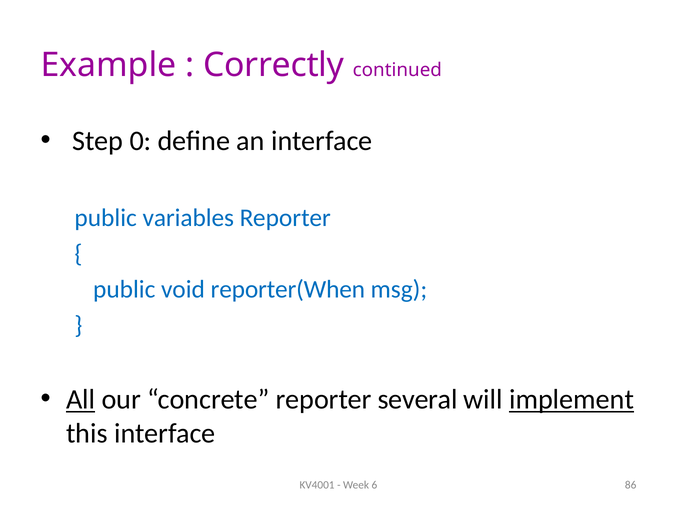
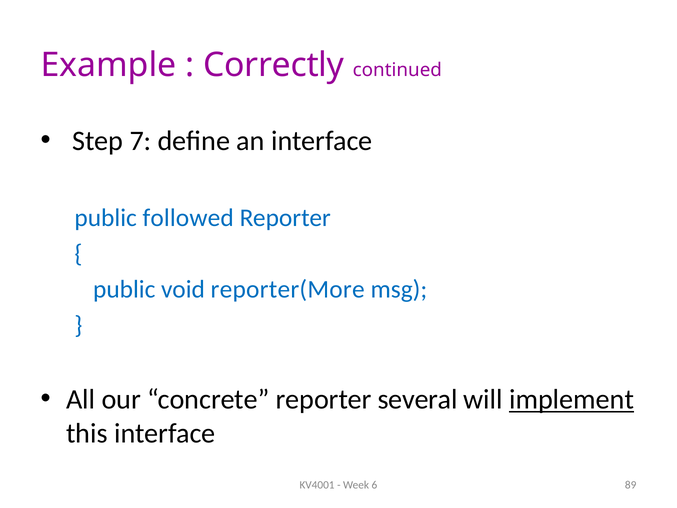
0: 0 -> 7
variables: variables -> followed
reporter(When: reporter(When -> reporter(More
All underline: present -> none
86: 86 -> 89
